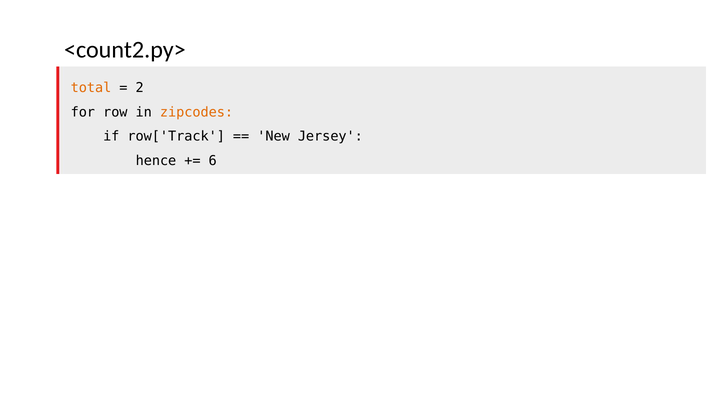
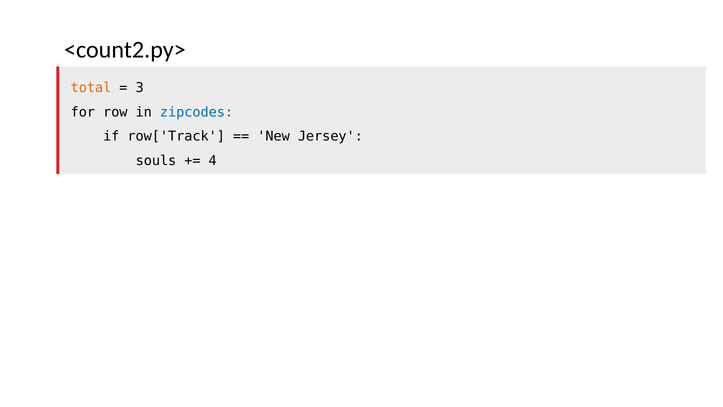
2: 2 -> 3
zipcodes colour: orange -> blue
hence: hence -> souls
6: 6 -> 4
